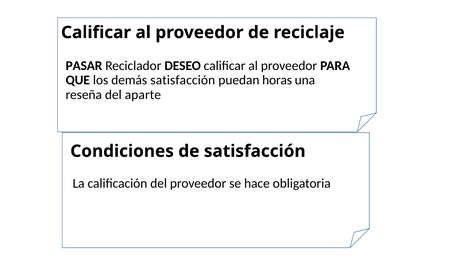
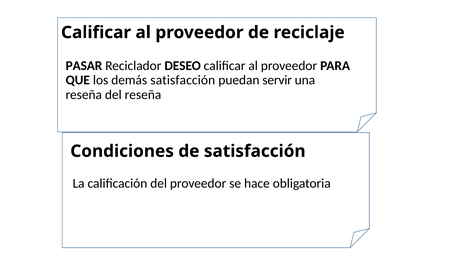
horas: horas -> servir
del aparte: aparte -> reseña
